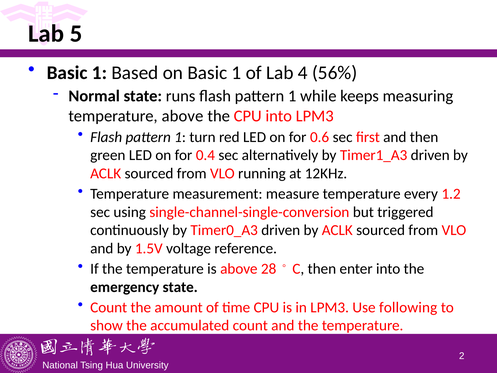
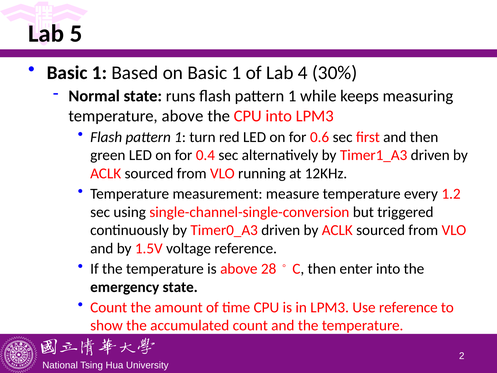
56%: 56% -> 30%
Use following: following -> reference
